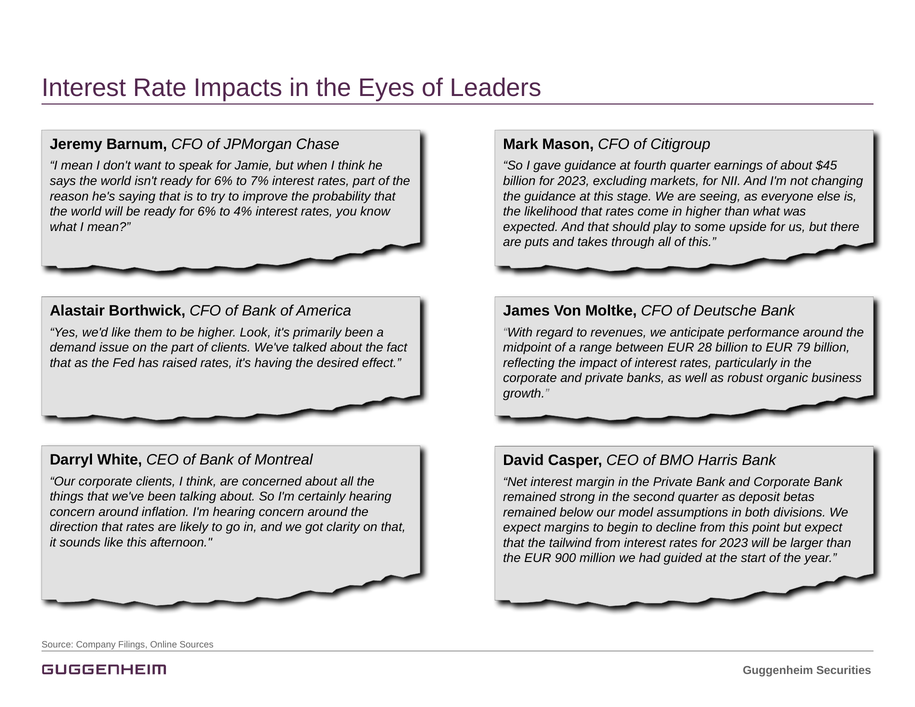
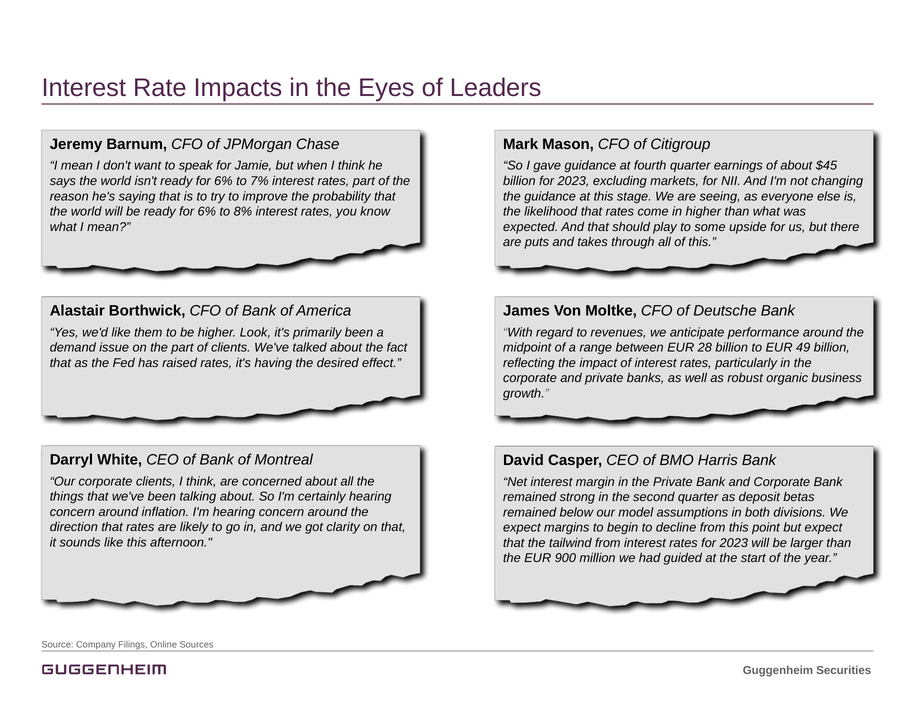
4%: 4% -> 8%
79: 79 -> 49
